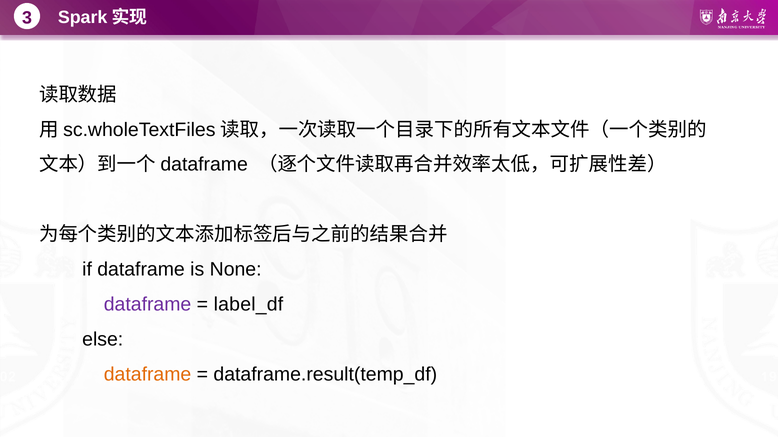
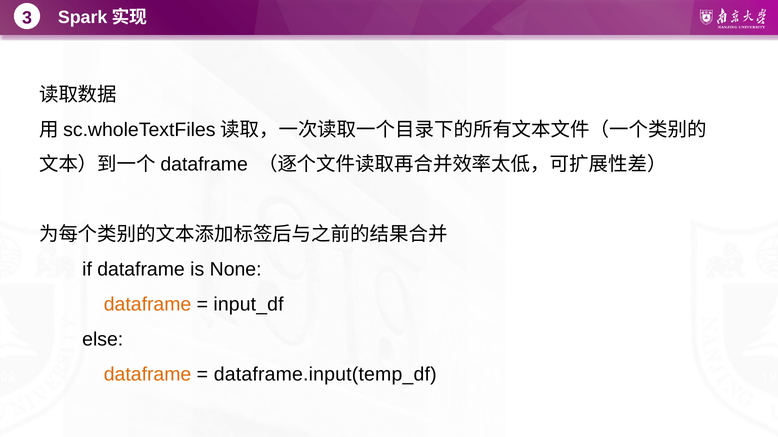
dataframe at (148, 305) colour: purple -> orange
label_df: label_df -> input_df
dataframe.result(temp_df: dataframe.result(temp_df -> dataframe.input(temp_df
